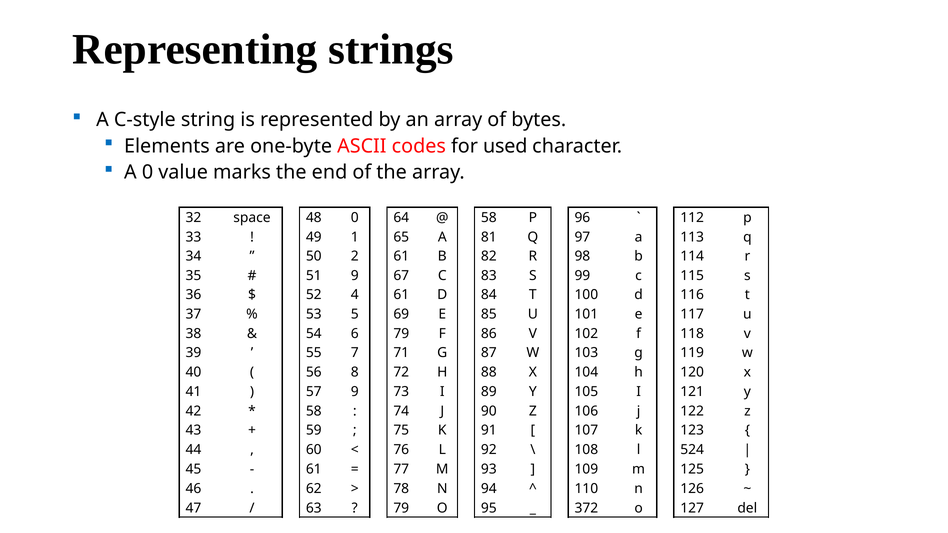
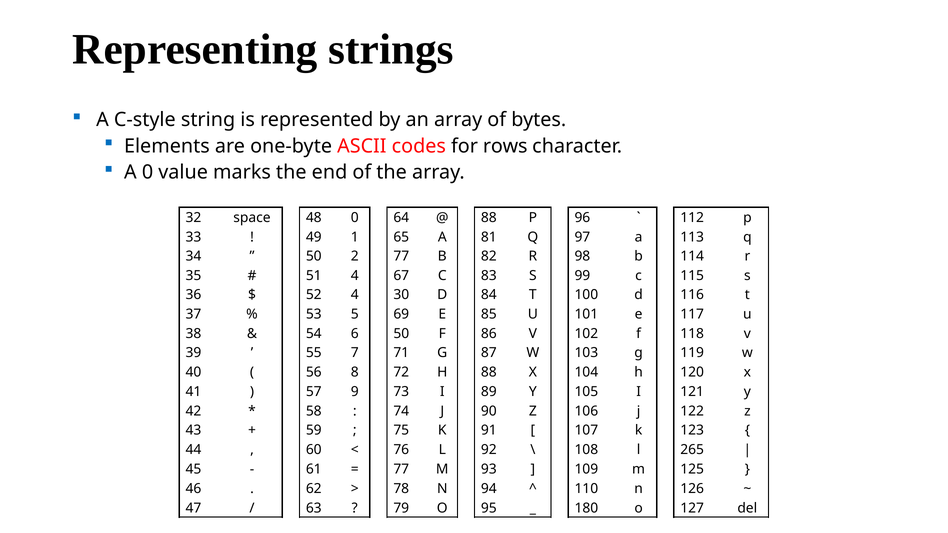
used: used -> rows
58 at (489, 218): 58 -> 88
2 61: 61 -> 77
51 9: 9 -> 4
4 61: 61 -> 30
6 79: 79 -> 50
524: 524 -> 265
372: 372 -> 180
